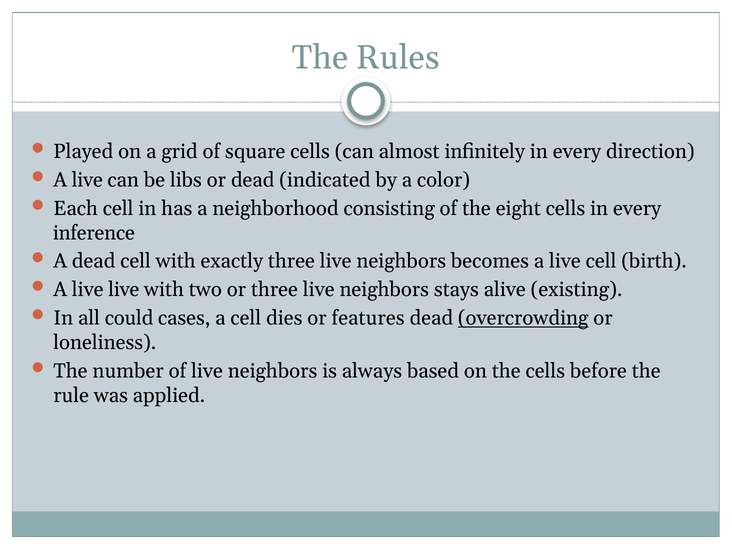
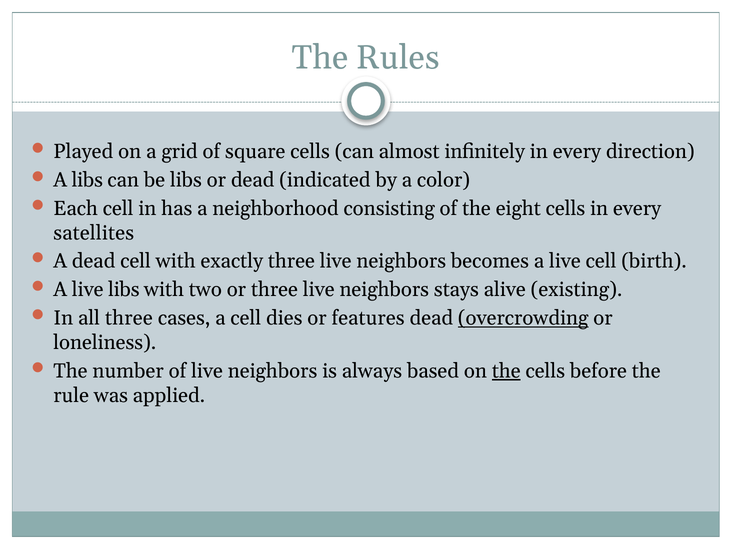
live at (87, 180): live -> libs
inference: inference -> satellites
live live: live -> libs
all could: could -> three
the at (506, 371) underline: none -> present
